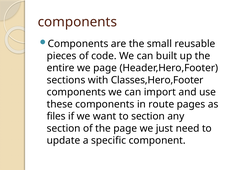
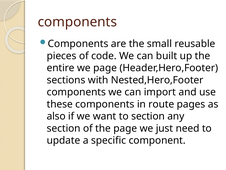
Classes,Hero,Footer: Classes,Hero,Footer -> Nested,Hero,Footer
files: files -> also
